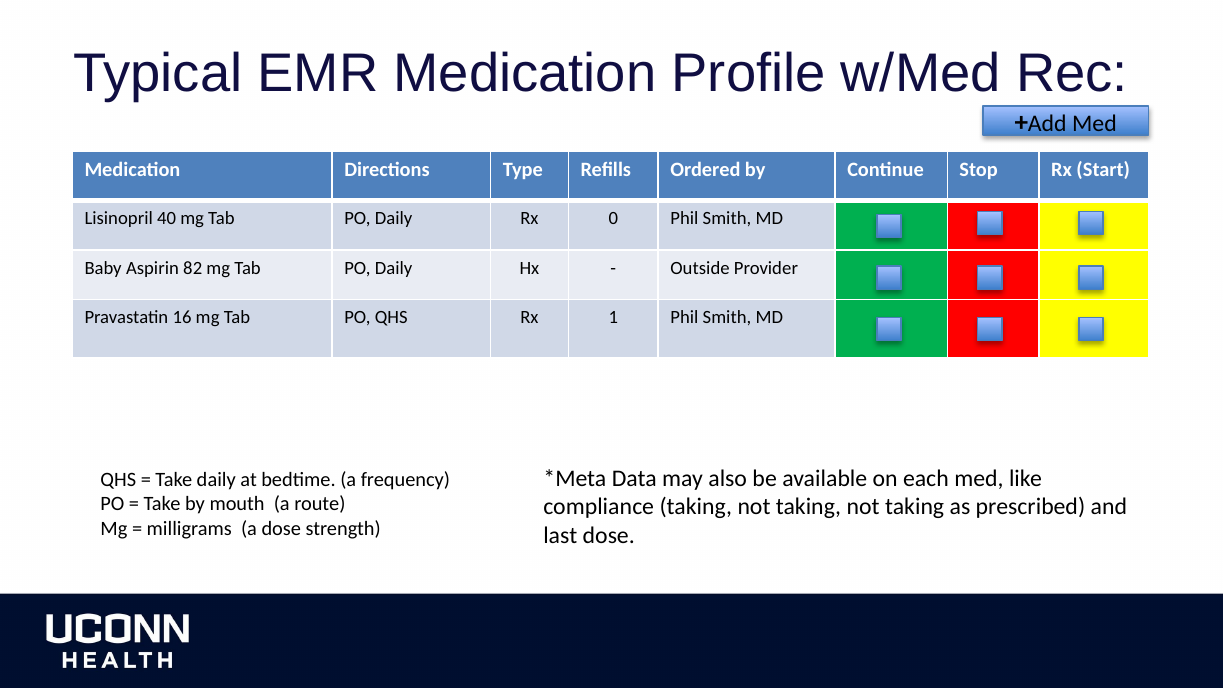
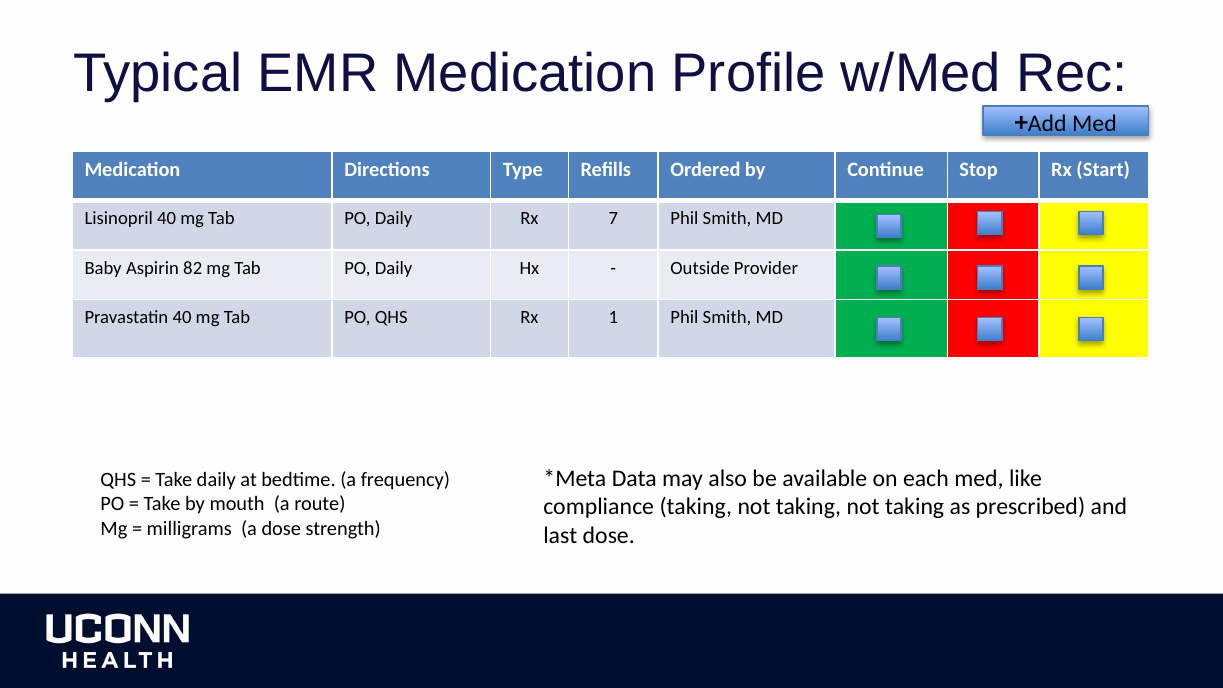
0: 0 -> 7
Pravastatin 16: 16 -> 40
